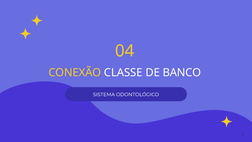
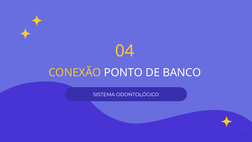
CLASSE: CLASSE -> PONTO
